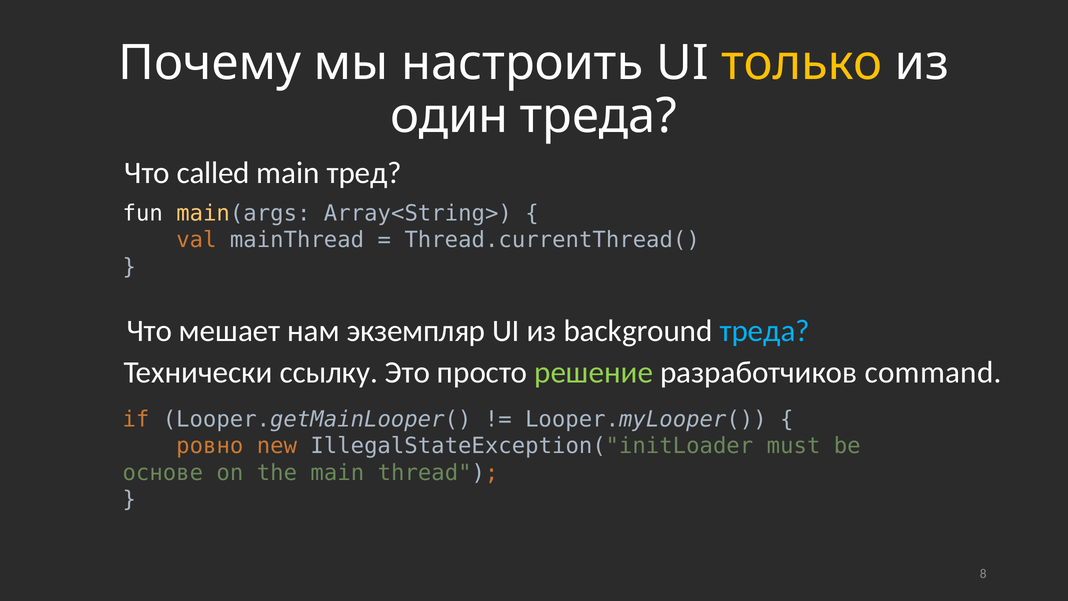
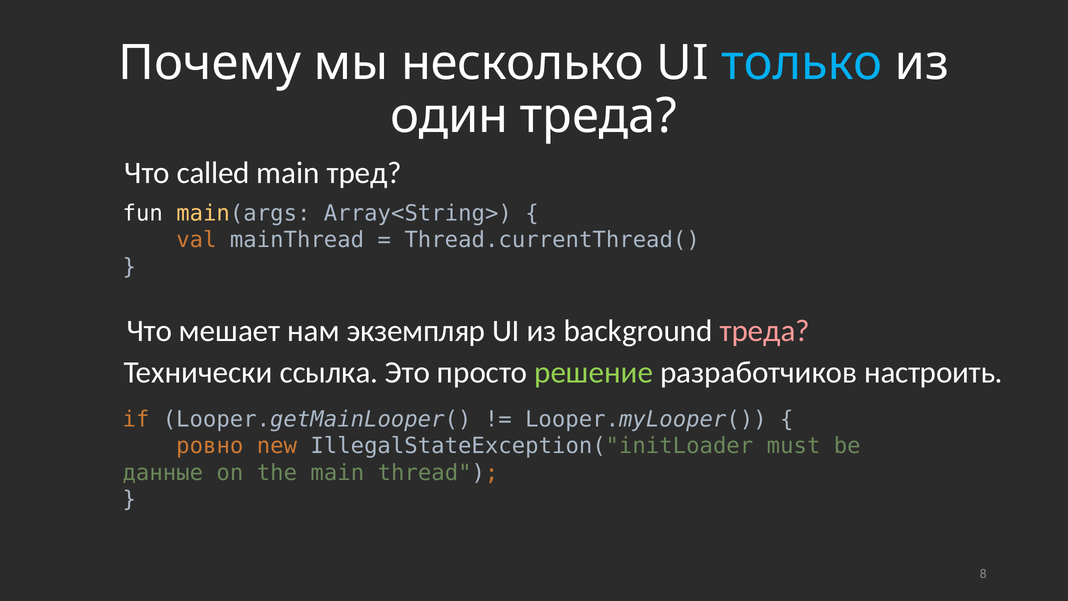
настроить: настроить -> несколько
только colour: yellow -> light blue
треда at (765, 331) colour: light blue -> pink
ссылку: ссылку -> ссылка
command: command -> настроить
основе: основе -> данные
